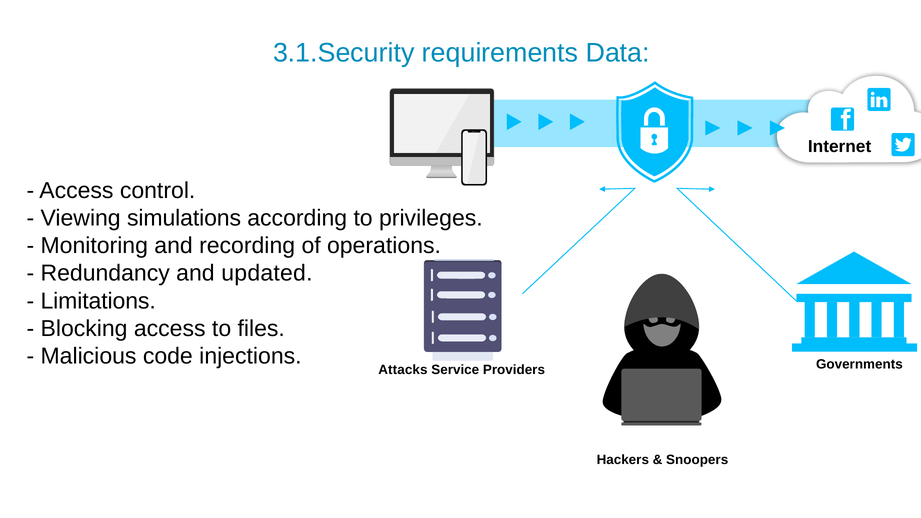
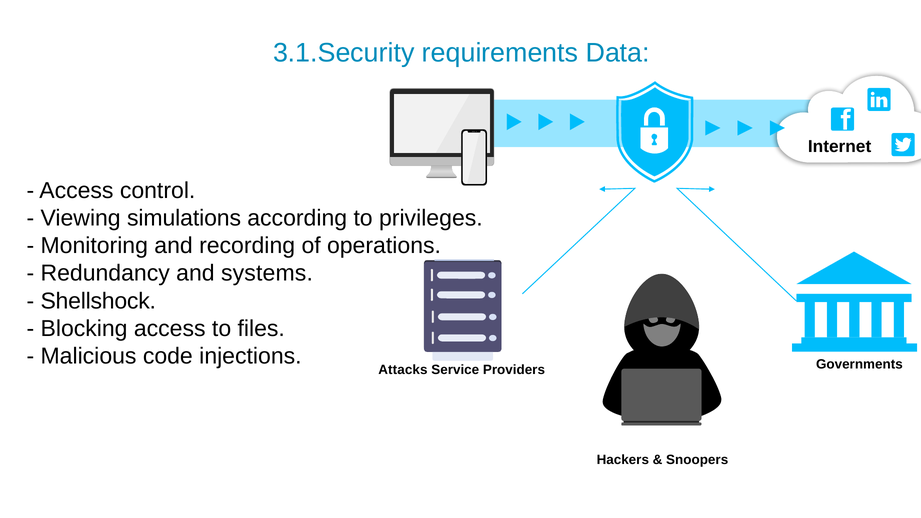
updated: updated -> systems
Limitations: Limitations -> Shellshock
